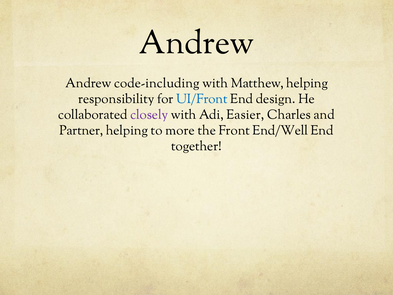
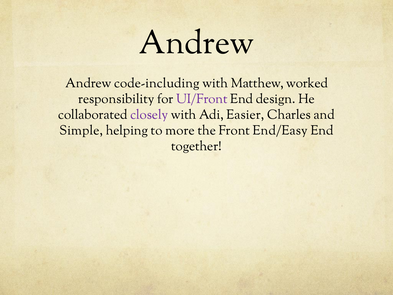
Matthew helping: helping -> worked
UI/Front colour: blue -> purple
Partner: Partner -> Simple
End/Well: End/Well -> End/Easy
